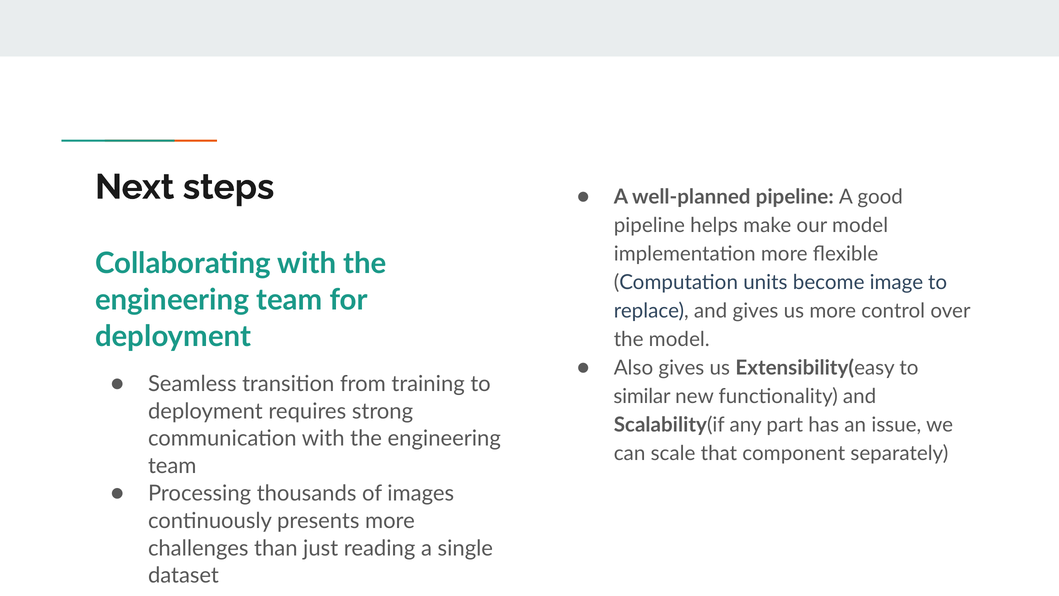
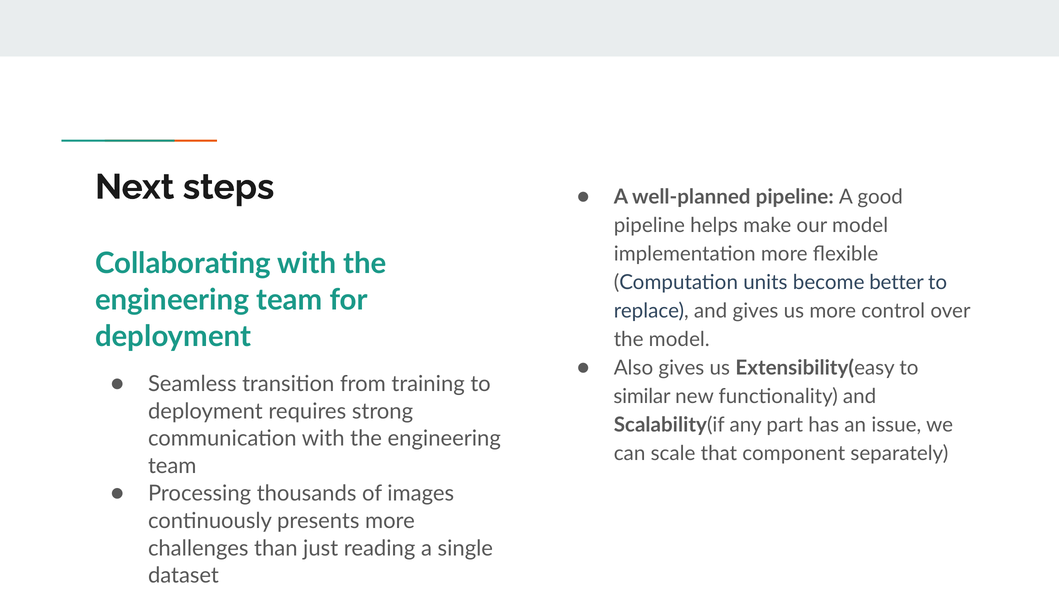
image: image -> better
